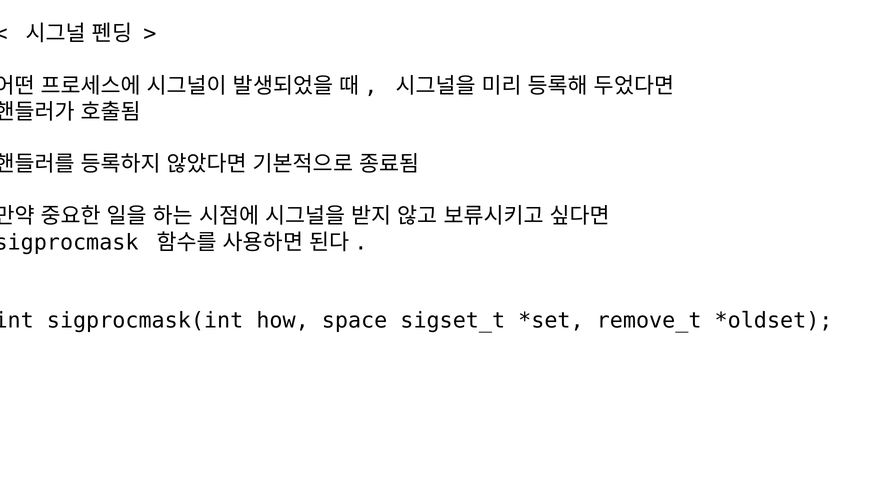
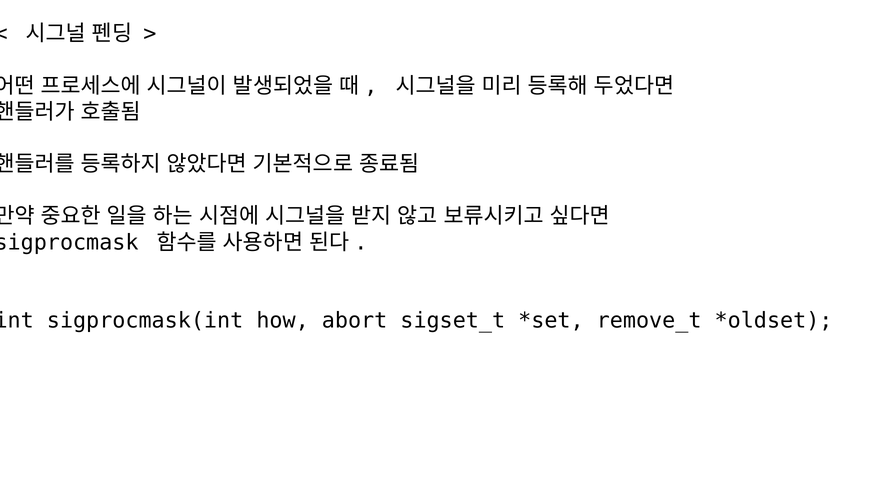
space: space -> abort
